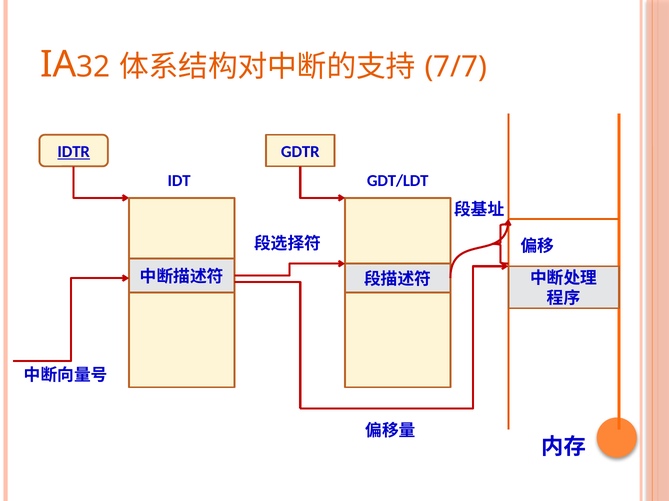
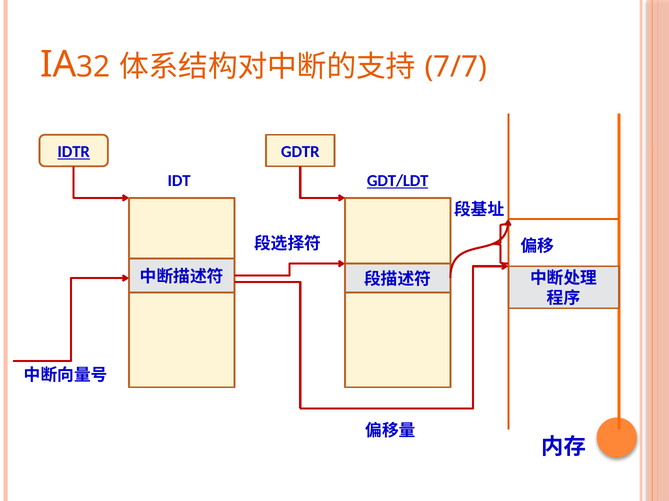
GDT/LDT underline: none -> present
